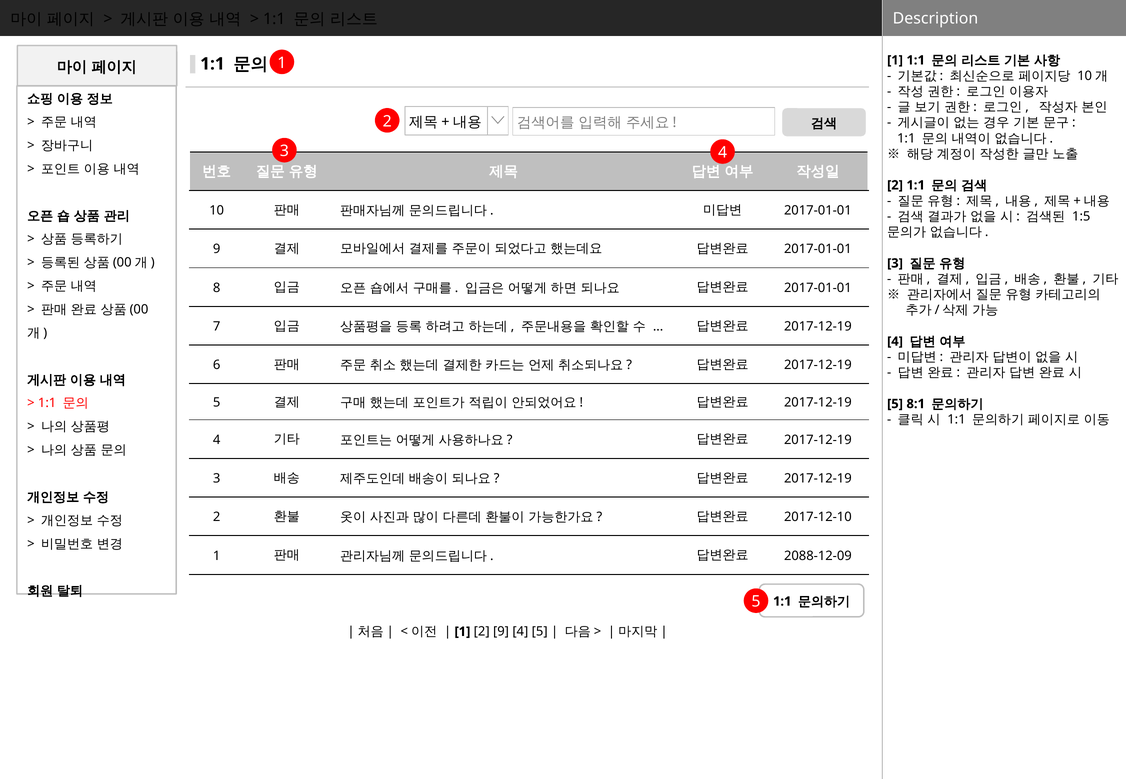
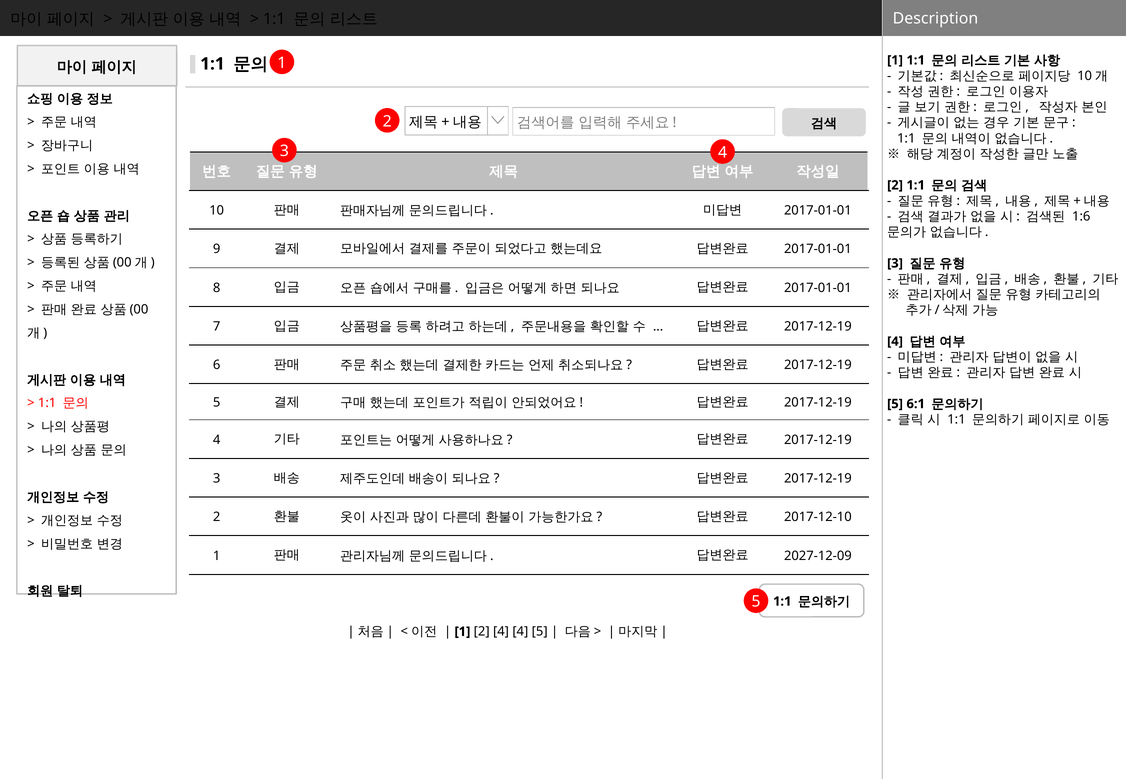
1:5: 1:5 -> 1:6
8:1: 8:1 -> 6:1
2088-12-09: 2088-12-09 -> 2027-12-09
2 9: 9 -> 4
